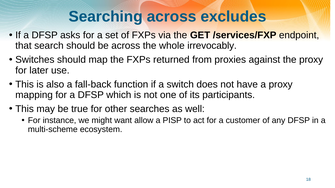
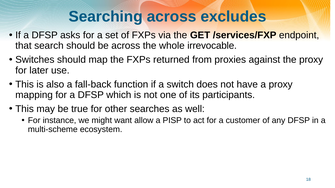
irrevocably: irrevocably -> irrevocable
